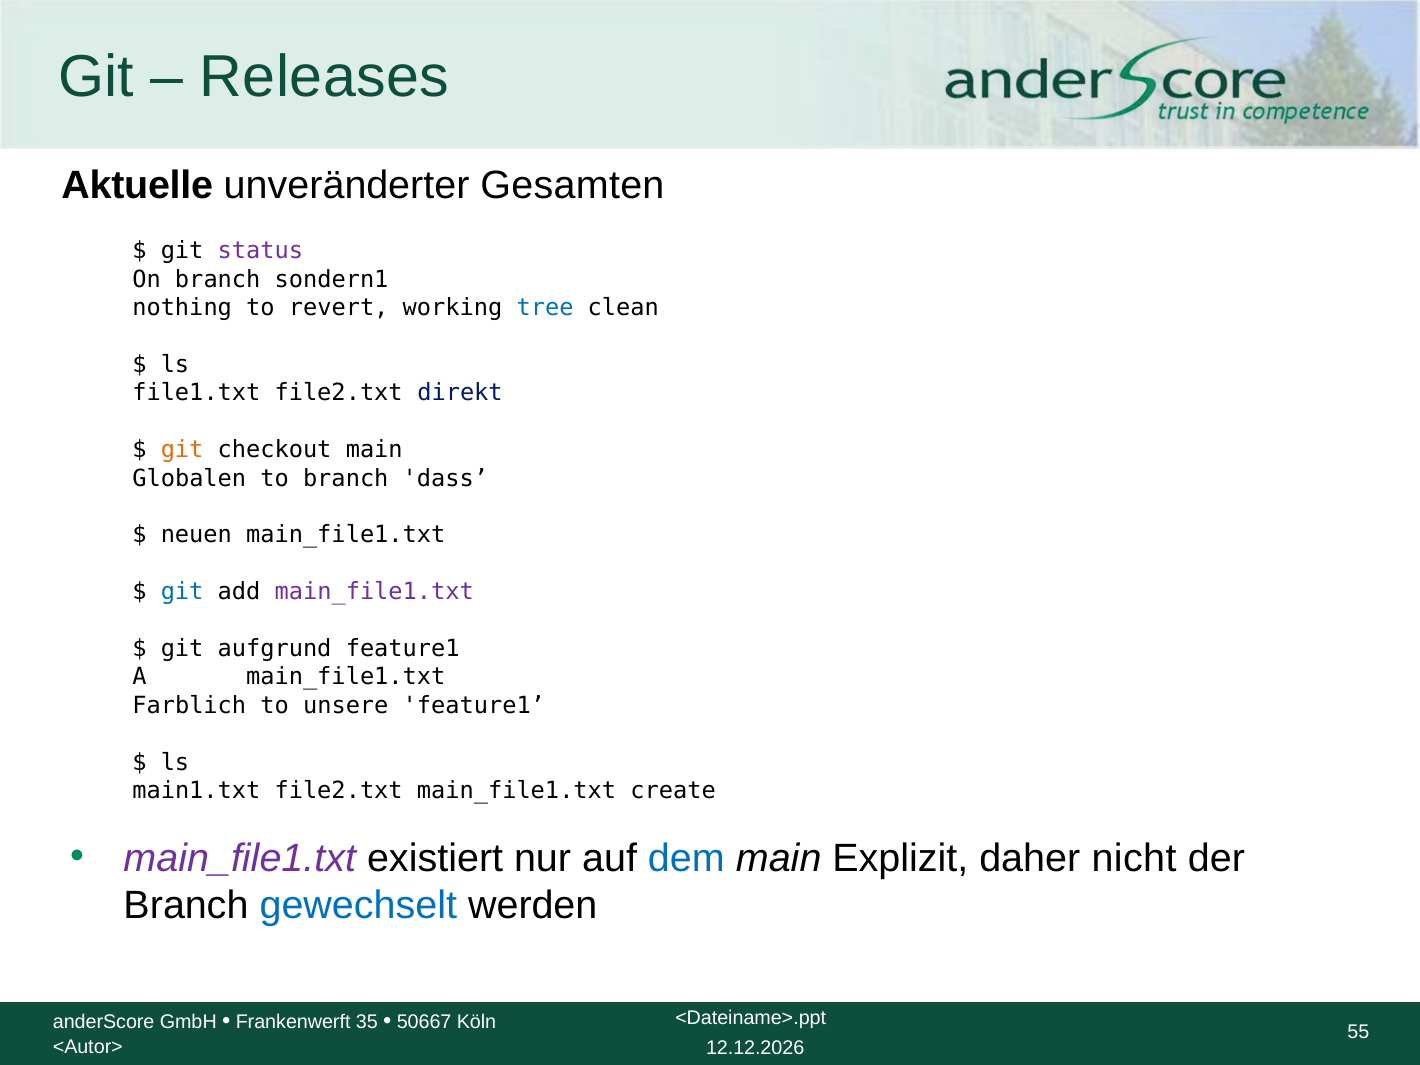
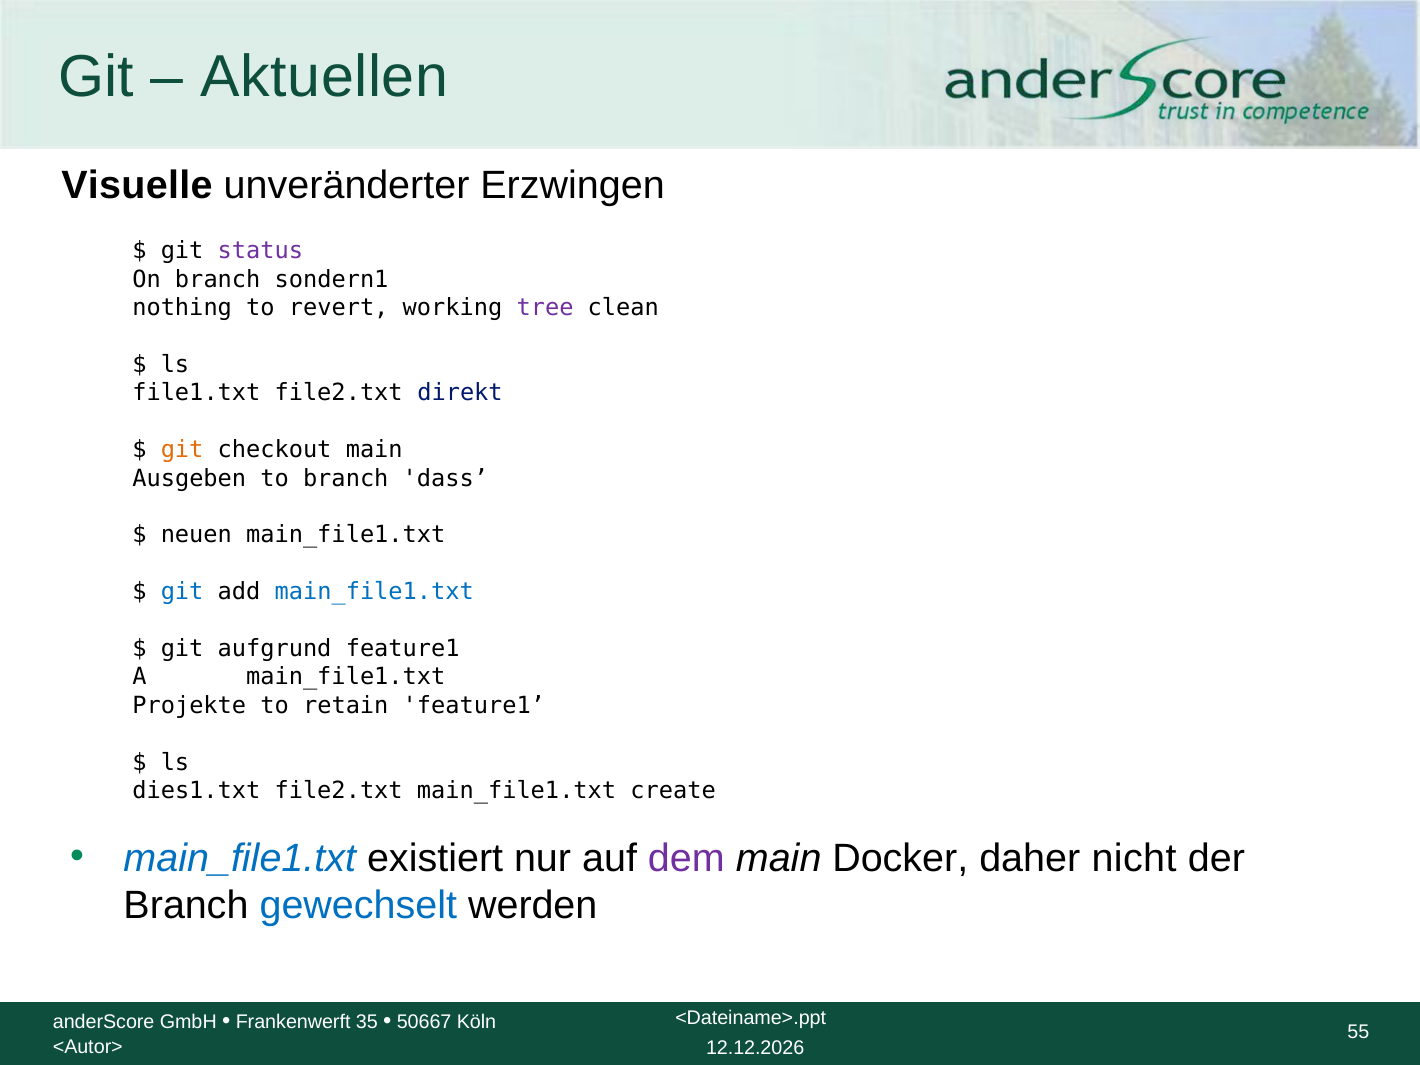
Releases: Releases -> Aktuellen
Aktuelle: Aktuelle -> Visuelle
Gesamten: Gesamten -> Erzwingen
tree colour: blue -> purple
Globalen: Globalen -> Ausgeben
main_file1.txt at (374, 592) colour: purple -> blue
Farblich: Farblich -> Projekte
unsere: unsere -> retain
main1.txt: main1.txt -> dies1.txt
main_file1.txt at (240, 858) colour: purple -> blue
dem colour: blue -> purple
Explizit: Explizit -> Docker
